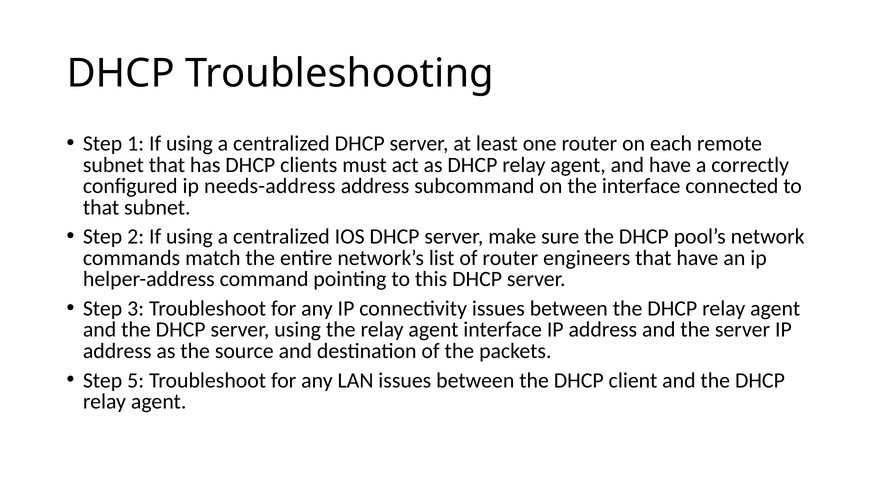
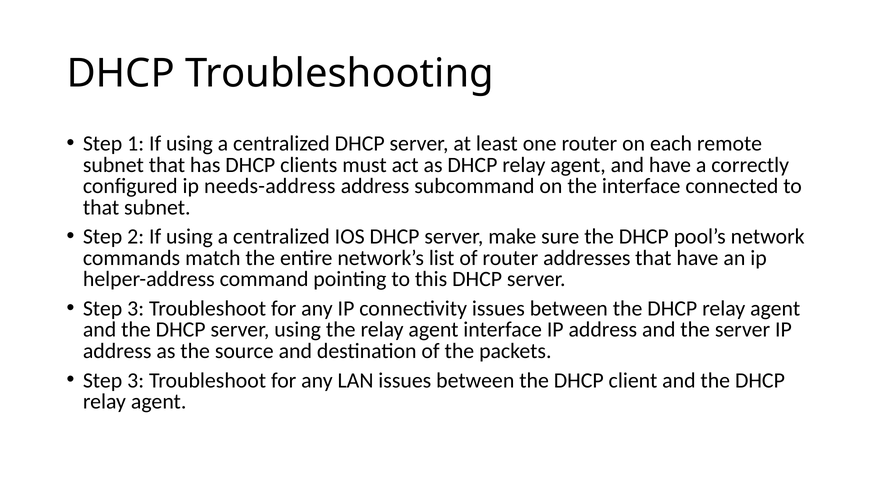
engineers: engineers -> addresses
5 at (136, 380): 5 -> 3
